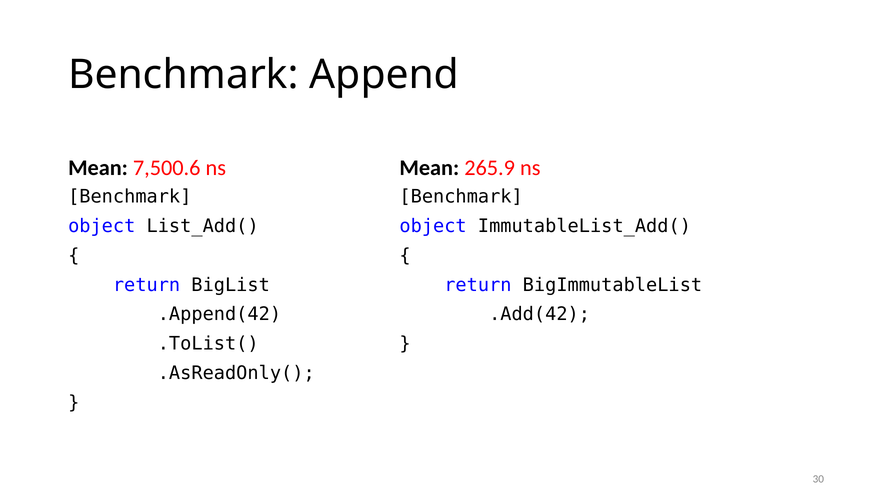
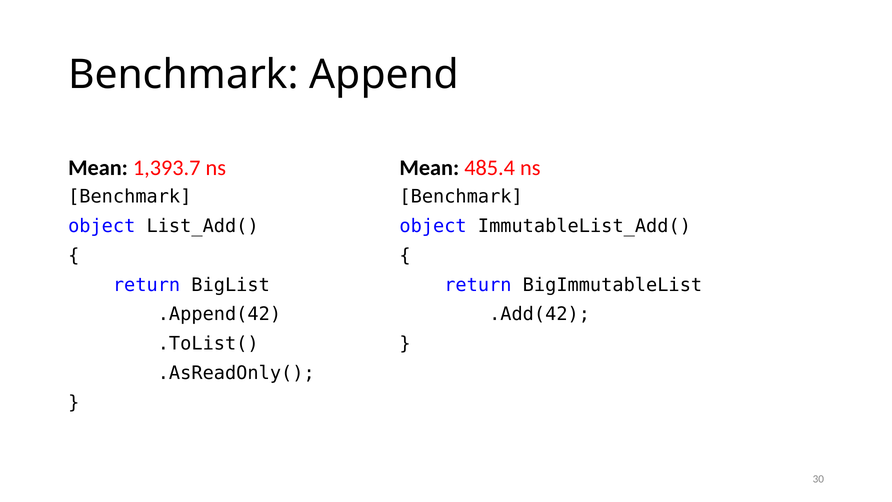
7,500.6: 7,500.6 -> 1,393.7
265.9: 265.9 -> 485.4
